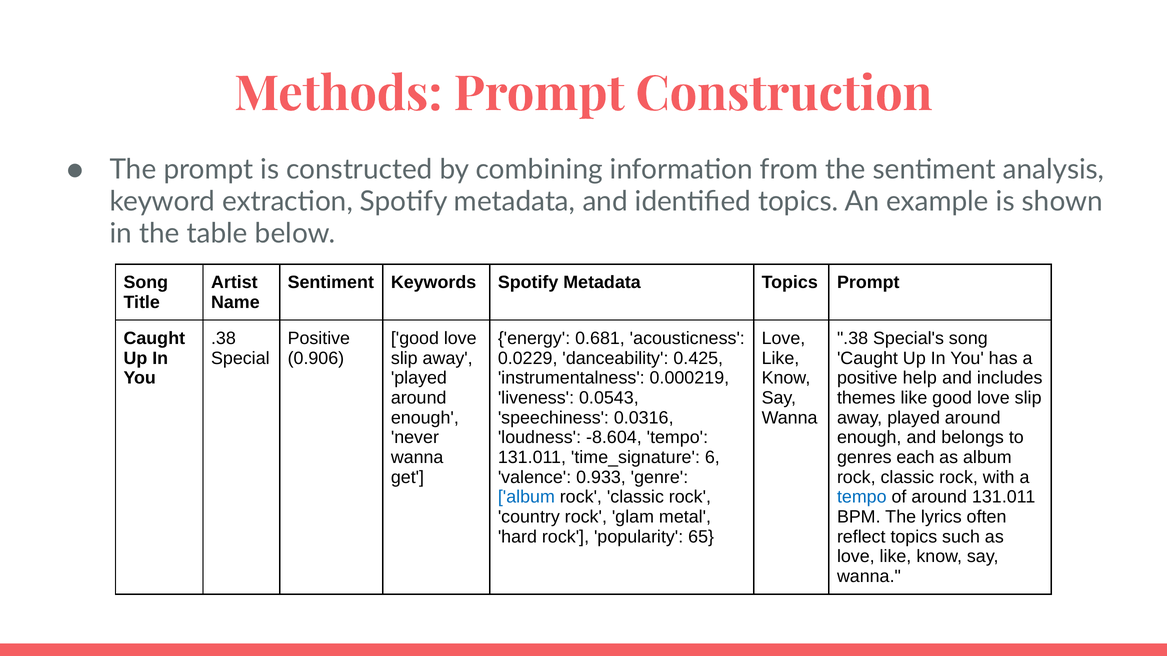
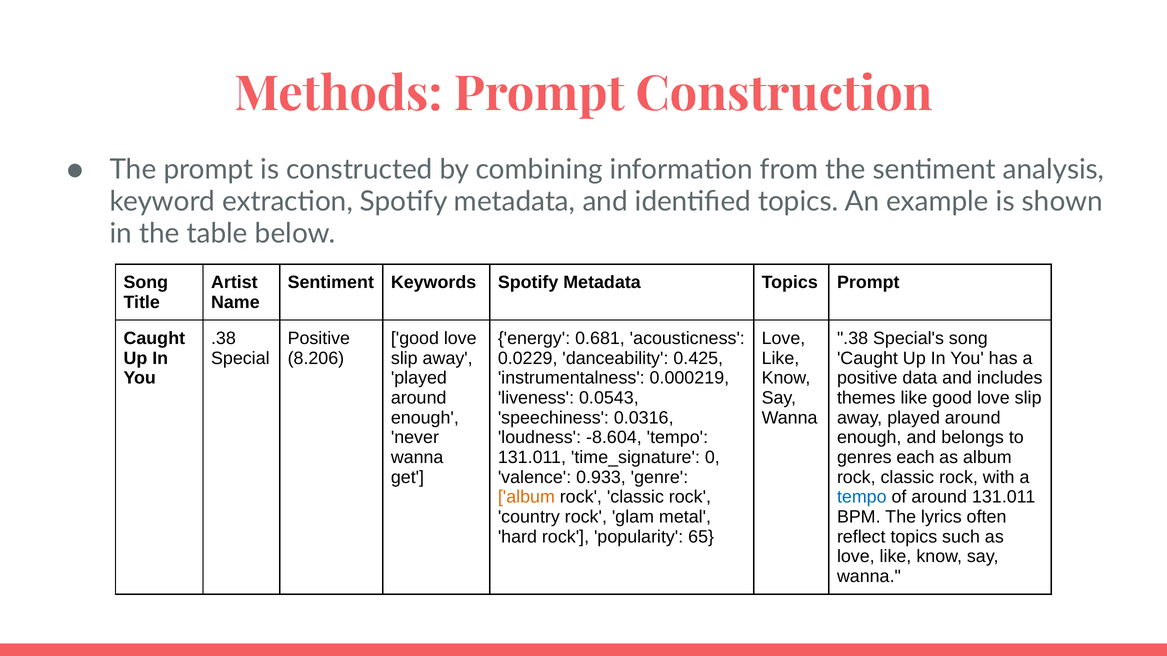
0.906: 0.906 -> 8.206
help: help -> data
6: 6 -> 0
album at (526, 497) colour: blue -> orange
